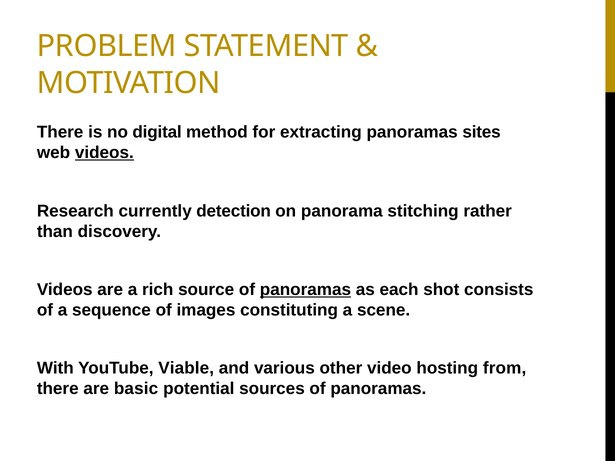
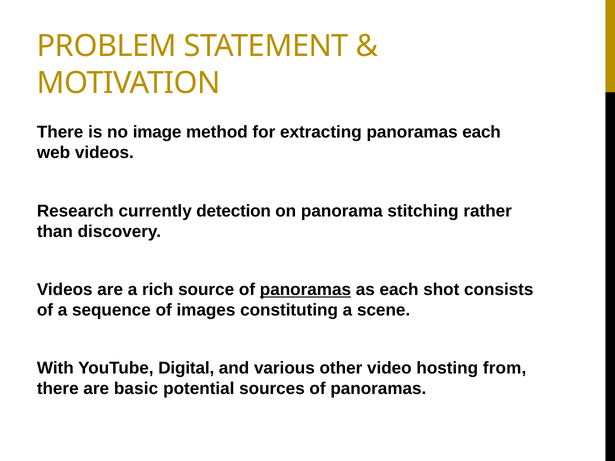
digital: digital -> image
panoramas sites: sites -> each
videos at (104, 153) underline: present -> none
Viable: Viable -> Digital
